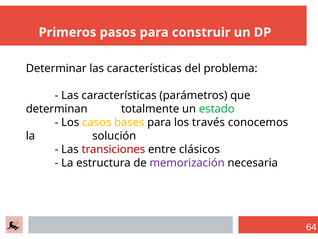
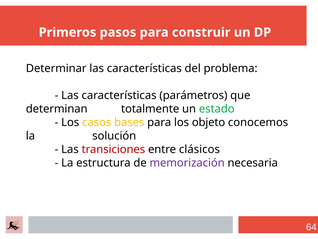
través: través -> objeto
